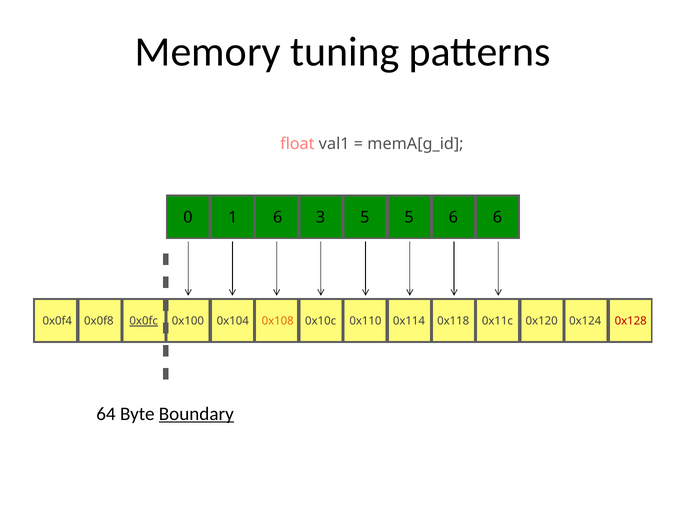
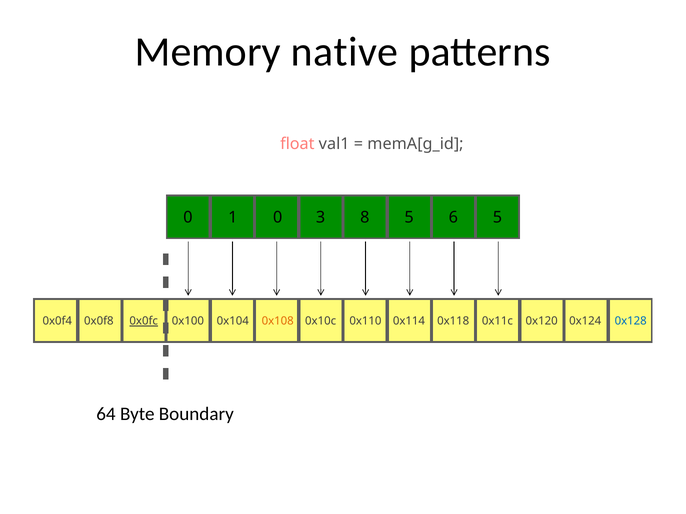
tuning: tuning -> native
1 6: 6 -> 0
3 5: 5 -> 8
6 6: 6 -> 5
0x128 colour: red -> blue
Boundary underline: present -> none
